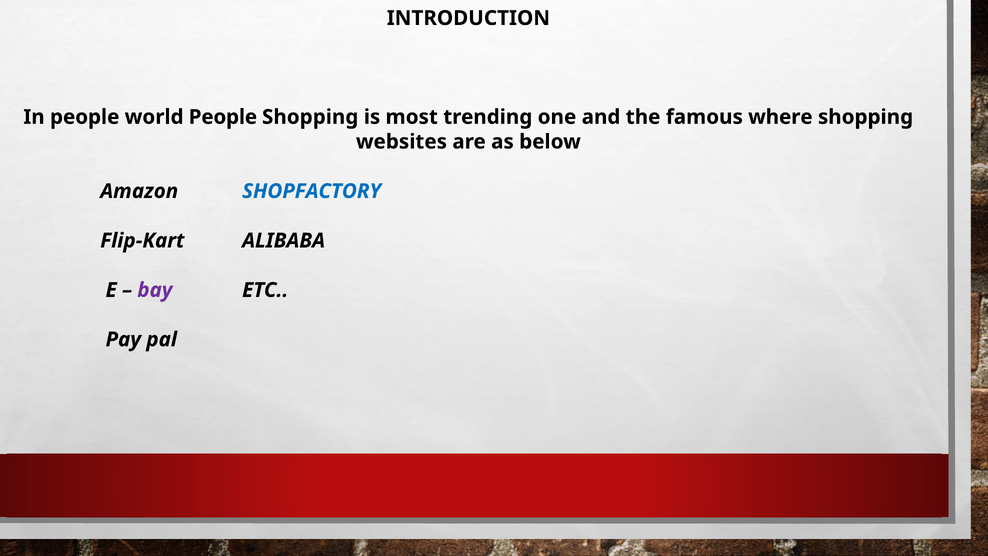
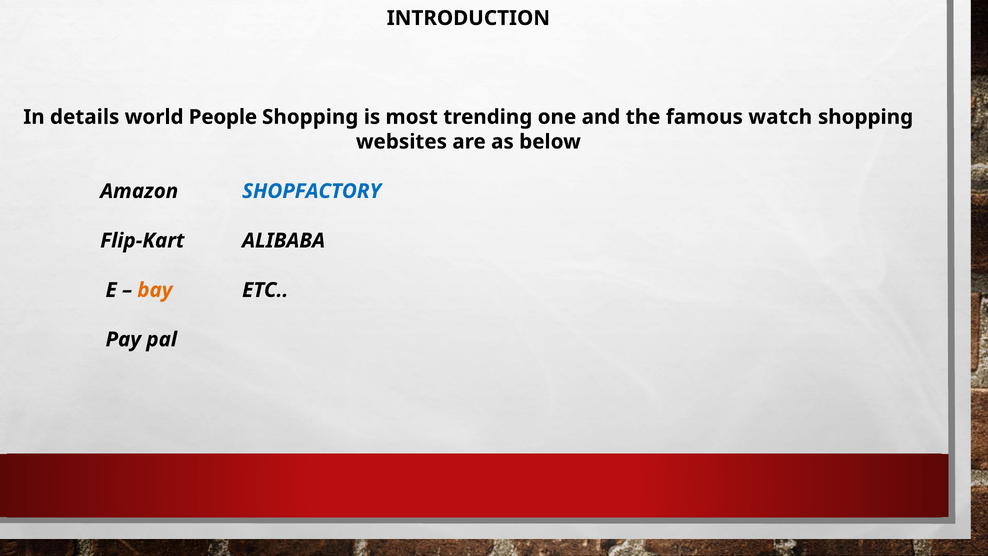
In people: people -> details
where: where -> watch
bay colour: purple -> orange
